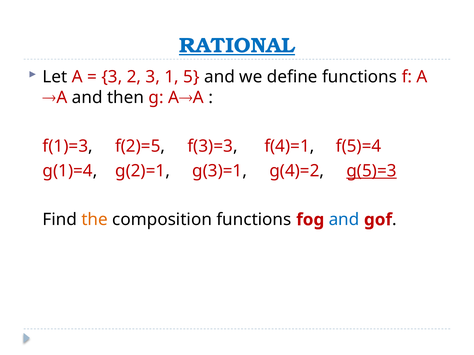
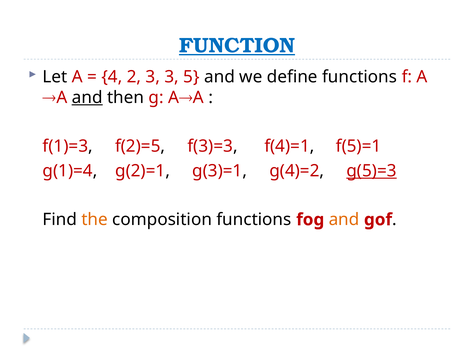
RATIONAL: RATIONAL -> FUNCTION
3 at (112, 77): 3 -> 4
3 1: 1 -> 3
and at (87, 98) underline: none -> present
f(5)=4: f(5)=4 -> f(5)=1
and at (344, 220) colour: blue -> orange
